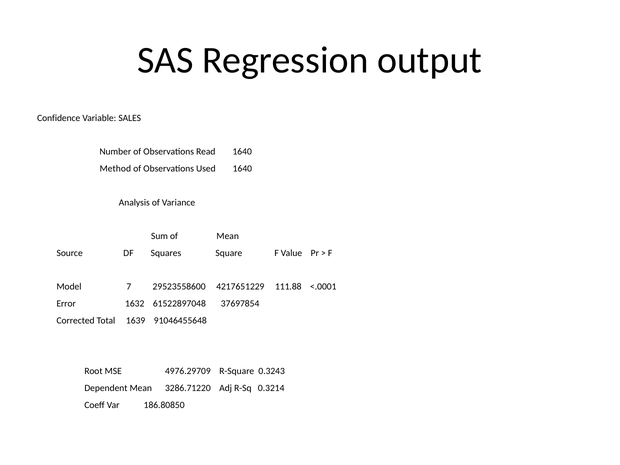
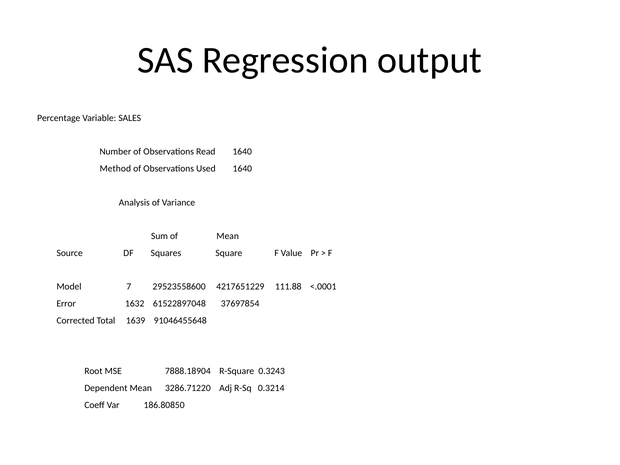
Confidence: Confidence -> Percentage
4976.29709: 4976.29709 -> 7888.18904
